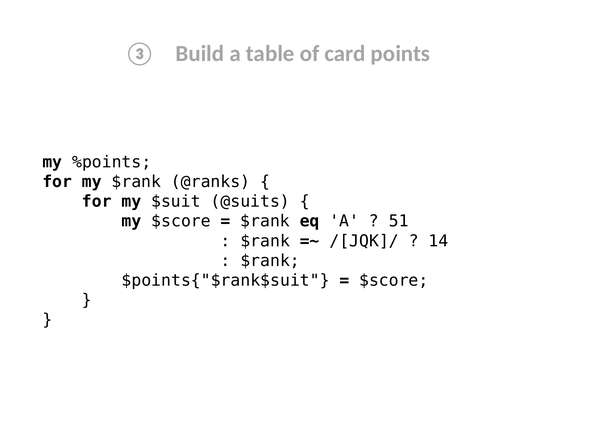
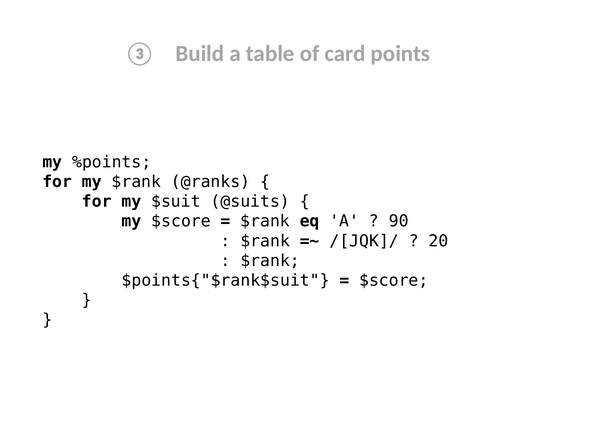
51: 51 -> 90
14: 14 -> 20
